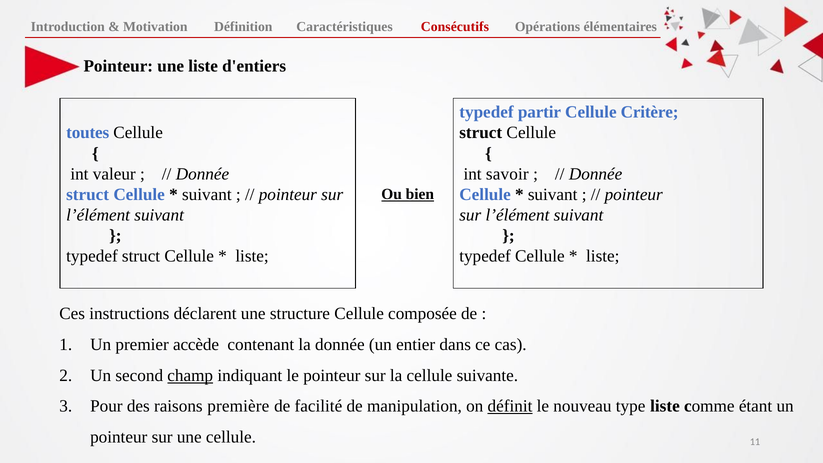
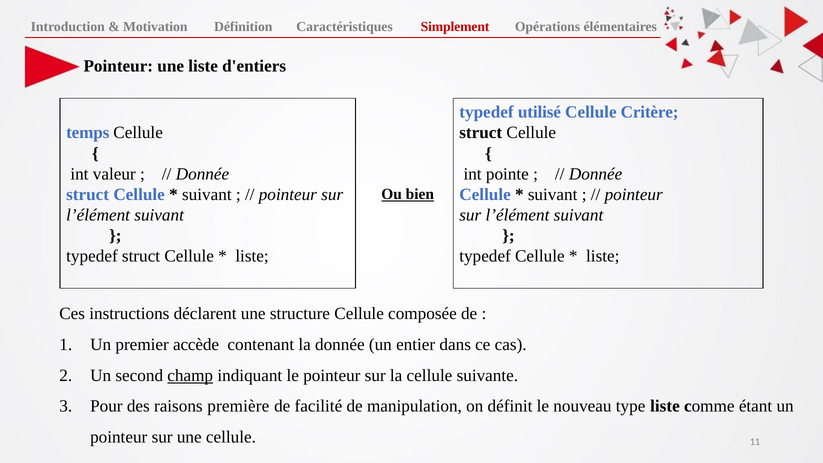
Consécutifs: Consécutifs -> Simplement
partir: partir -> utilisé
toutes: toutes -> temps
savoir: savoir -> pointe
définit underline: present -> none
